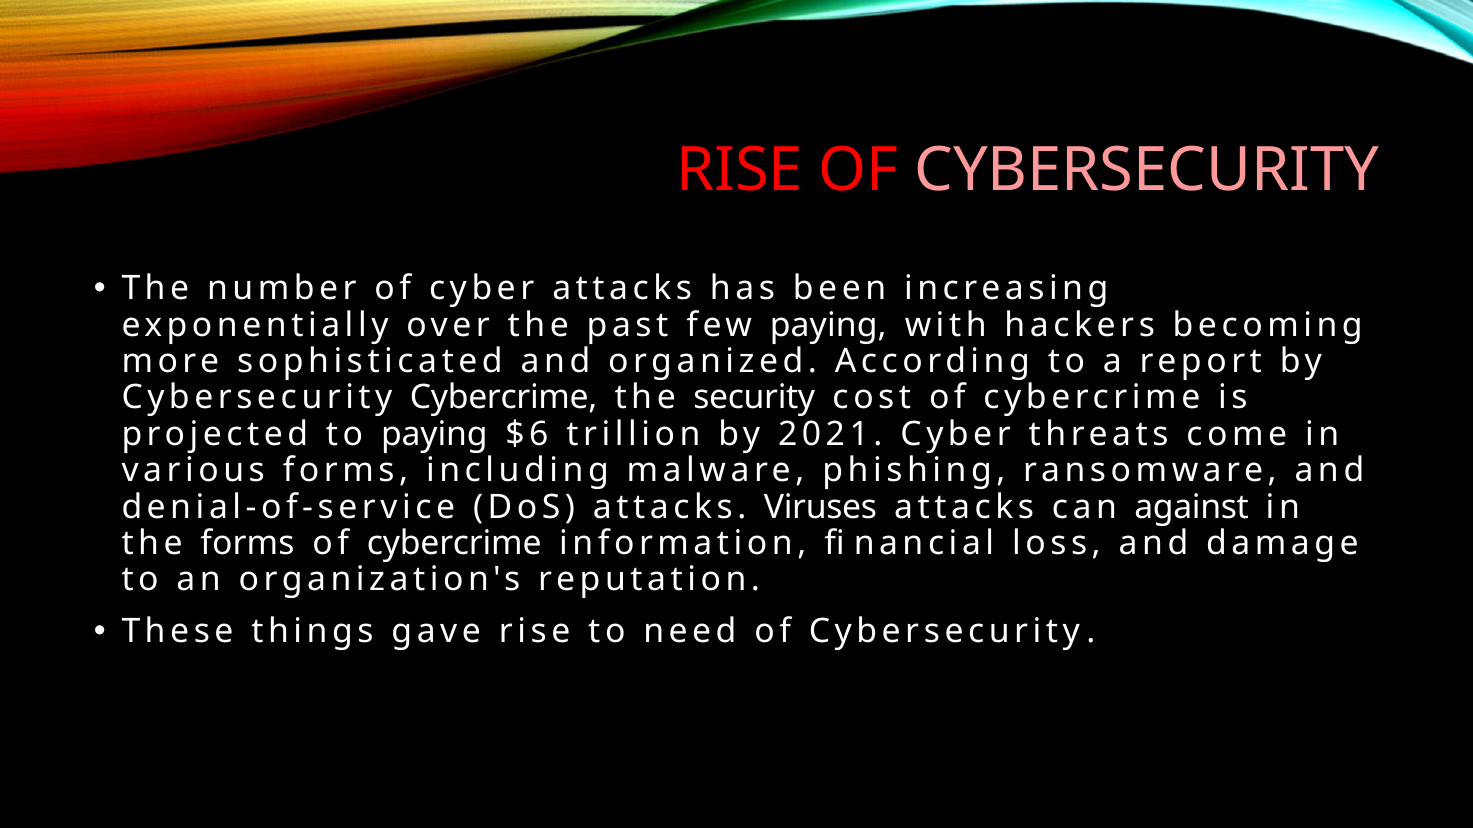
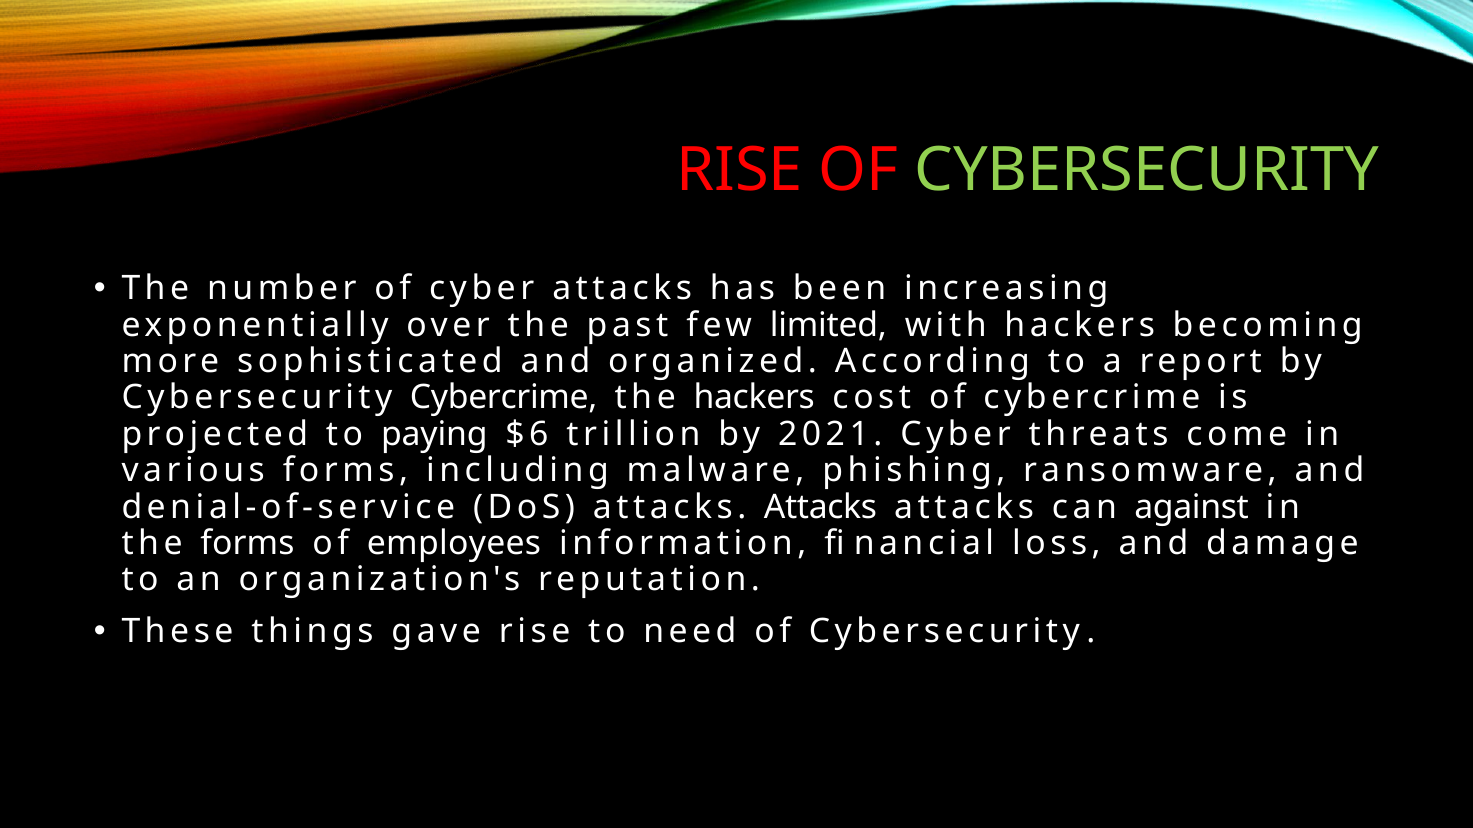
CYBERSECURITY at (1147, 170) colour: pink -> light green
few paying: paying -> limited
the security: security -> hackers
DoS attacks Viruses: Viruses -> Attacks
cybercrime at (454, 544): cybercrime -> employees
